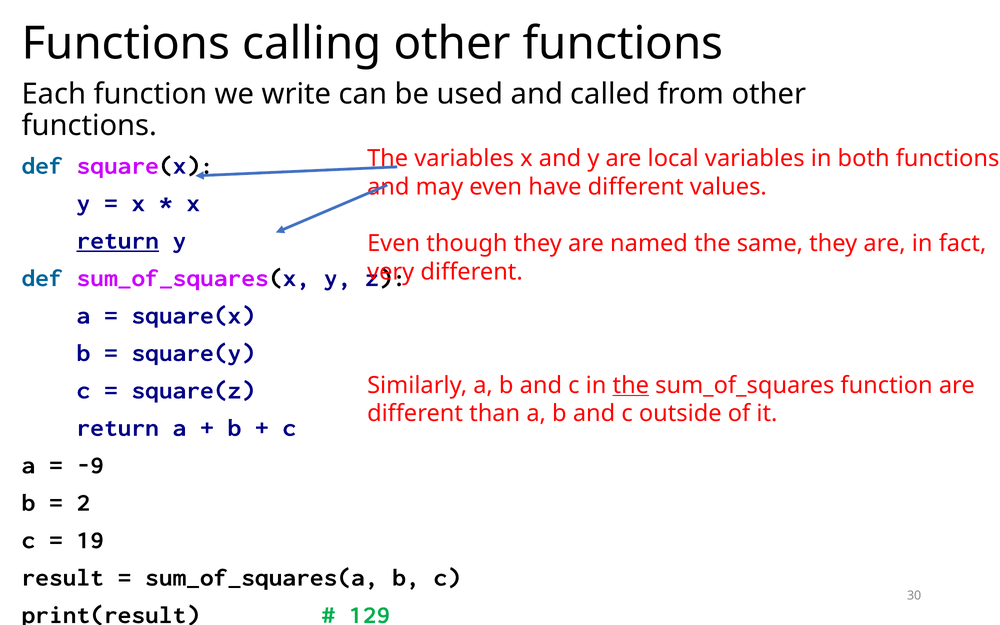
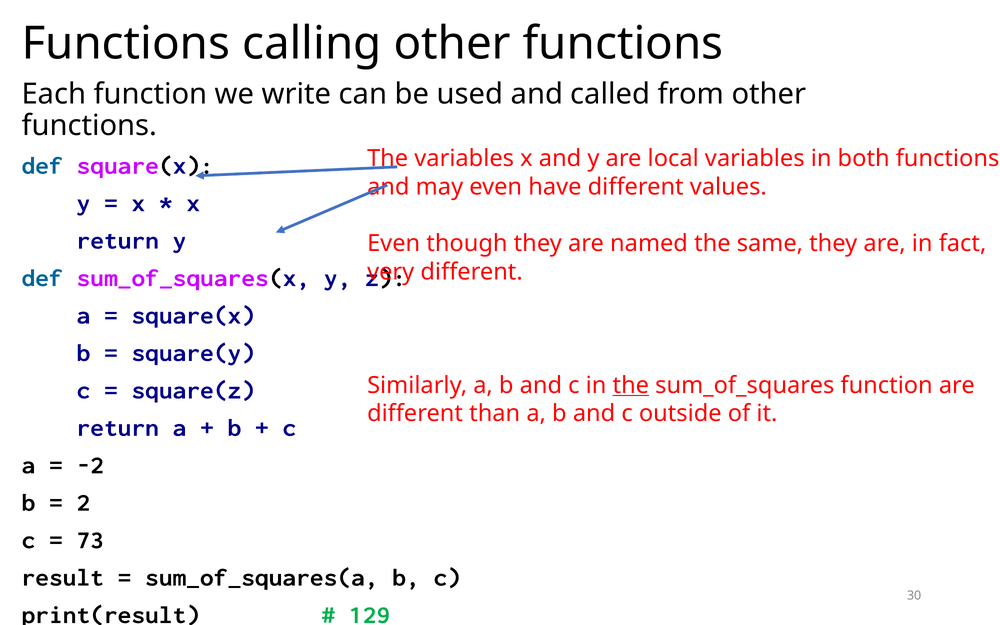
return at (118, 240) underline: present -> none
-9: -9 -> -2
19: 19 -> 73
